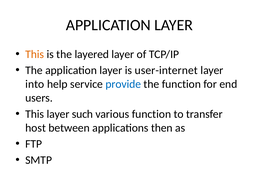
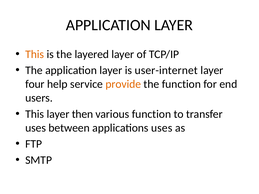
into: into -> four
provide colour: blue -> orange
such: such -> then
host at (36, 128): host -> uses
applications then: then -> uses
